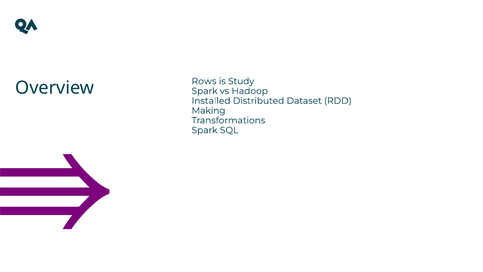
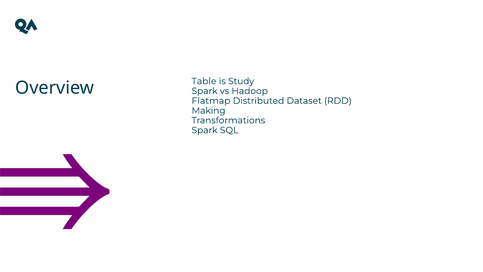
Rows: Rows -> Table
Installed: Installed -> Flatmap
